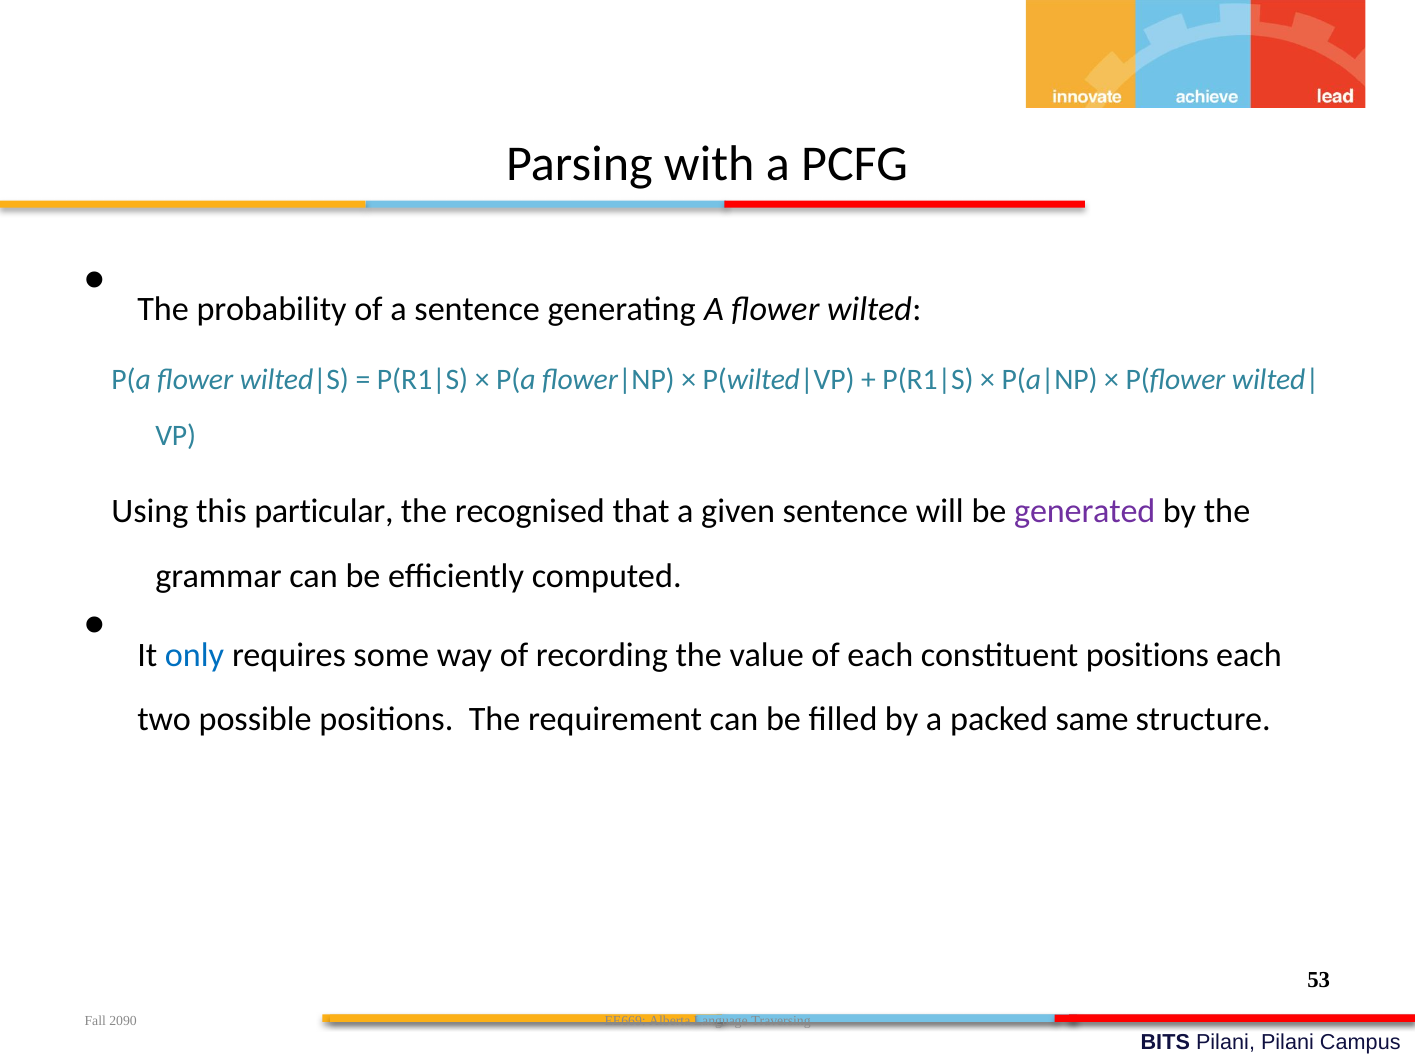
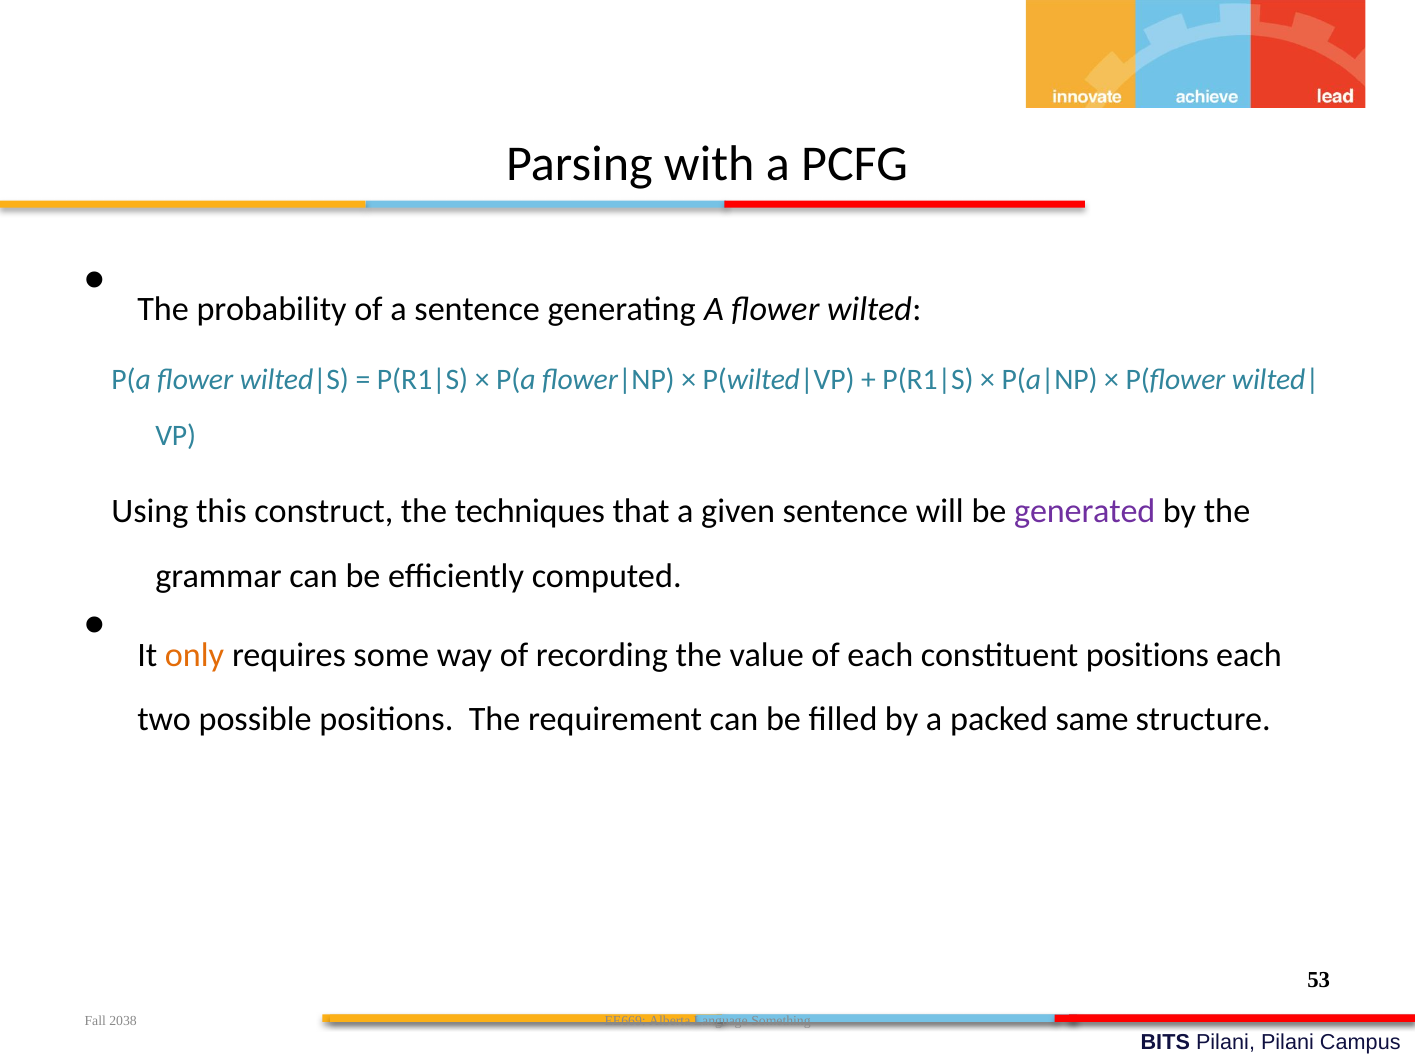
particular: particular -> construct
recognised: recognised -> techniques
only colour: blue -> orange
2090: 2090 -> 2038
Traversing: Traversing -> Something
